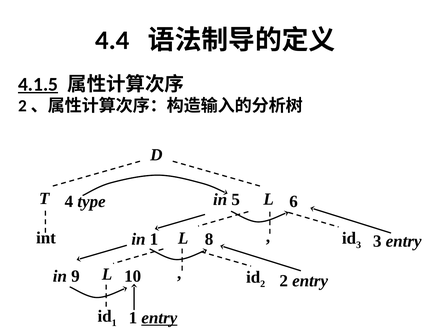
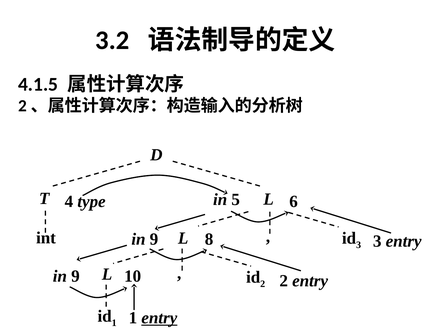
4.4: 4.4 -> 3.2
4.1.5 underline: present -> none
1 at (154, 239): 1 -> 9
